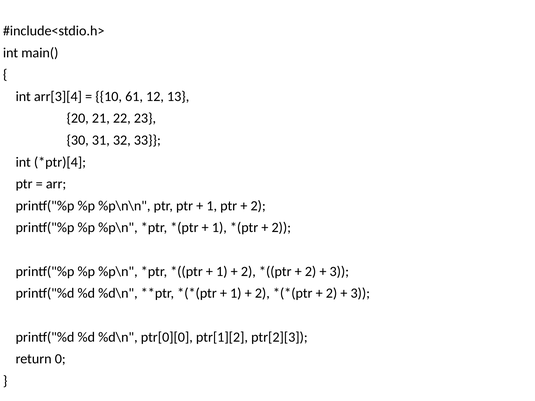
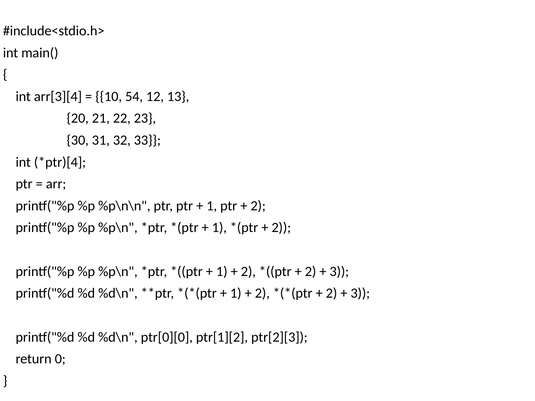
61: 61 -> 54
